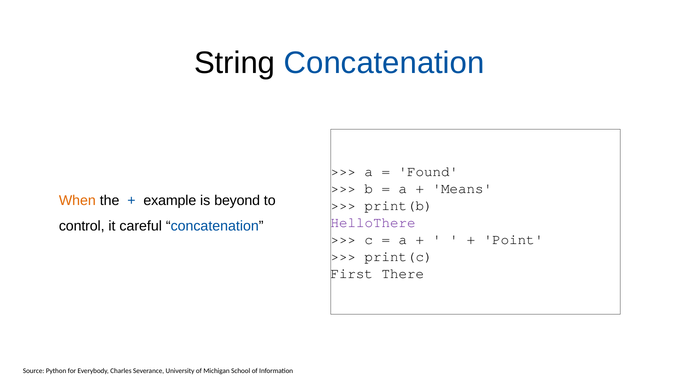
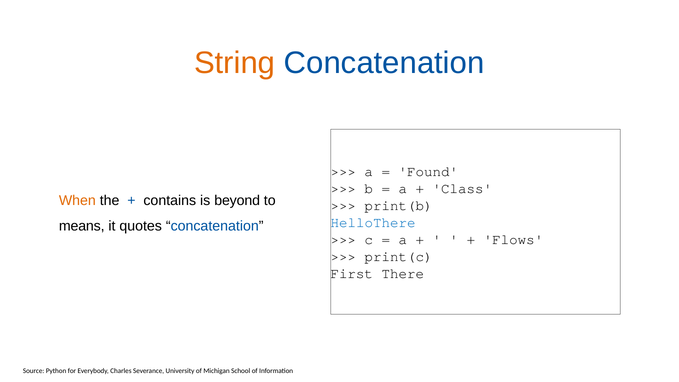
String colour: black -> orange
Means: Means -> Class
example: example -> contains
HelloThere colour: purple -> blue
control: control -> means
careful: careful -> quotes
Point: Point -> Flows
